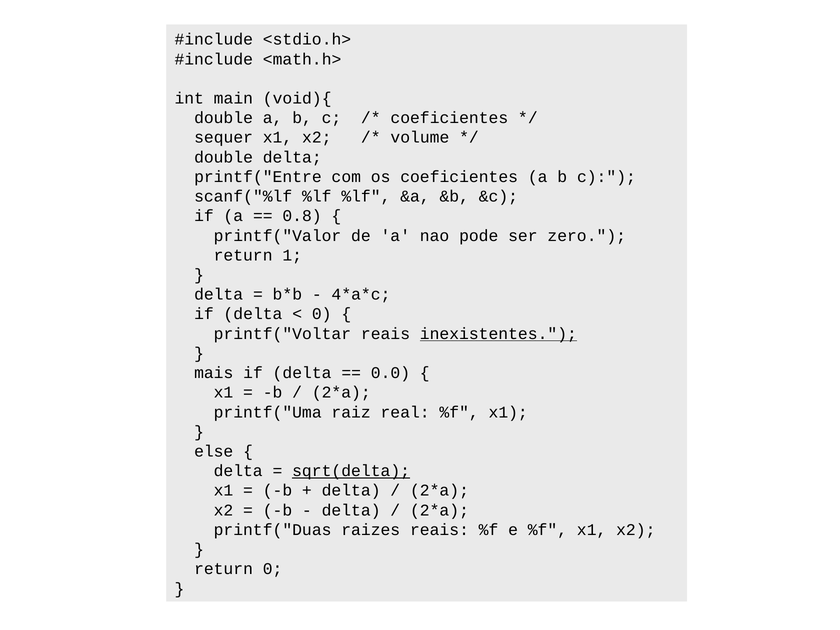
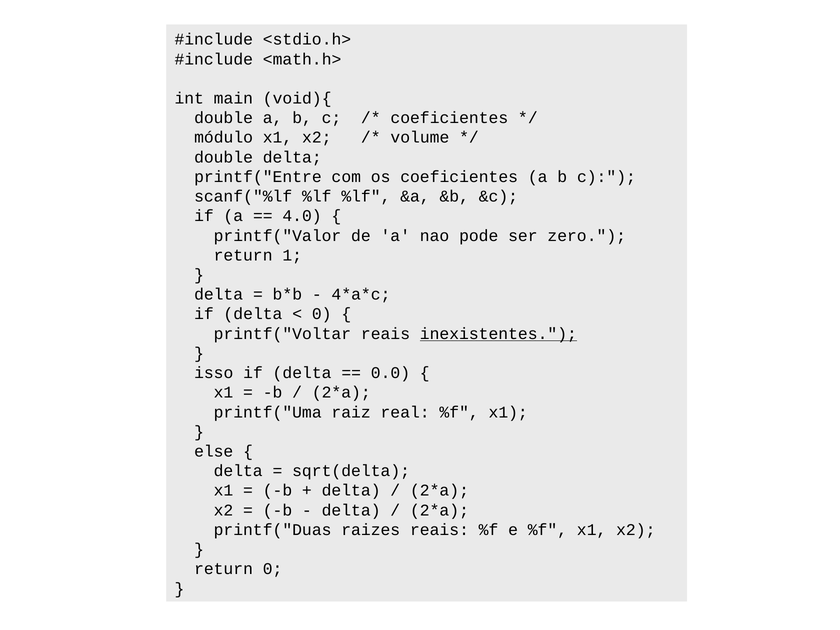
sequer: sequer -> módulo
0.8: 0.8 -> 4.0
mais: mais -> isso
sqrt(delta underline: present -> none
